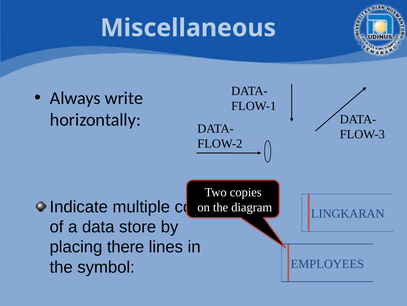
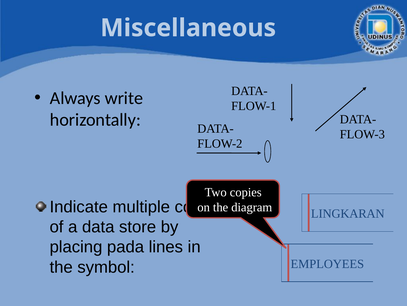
there: there -> pada
